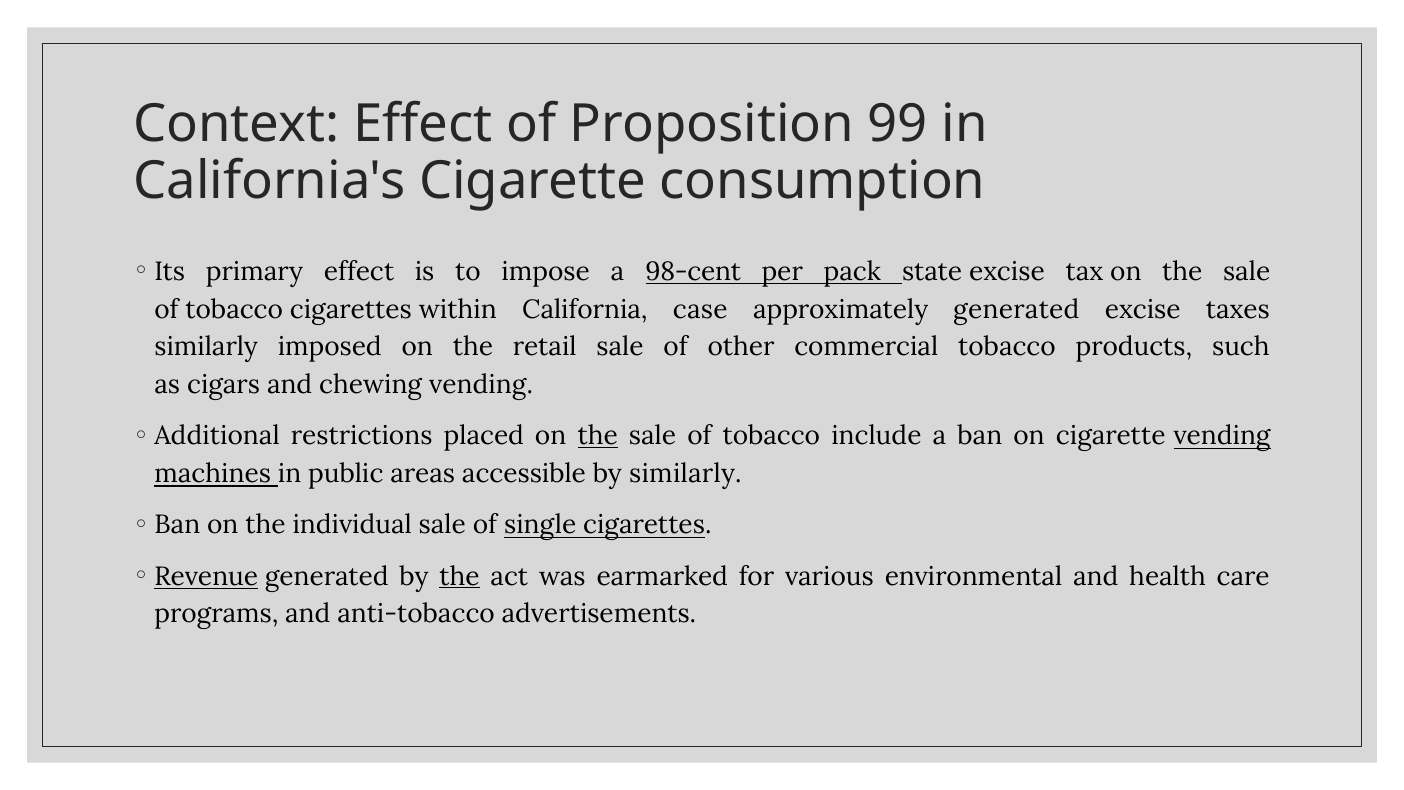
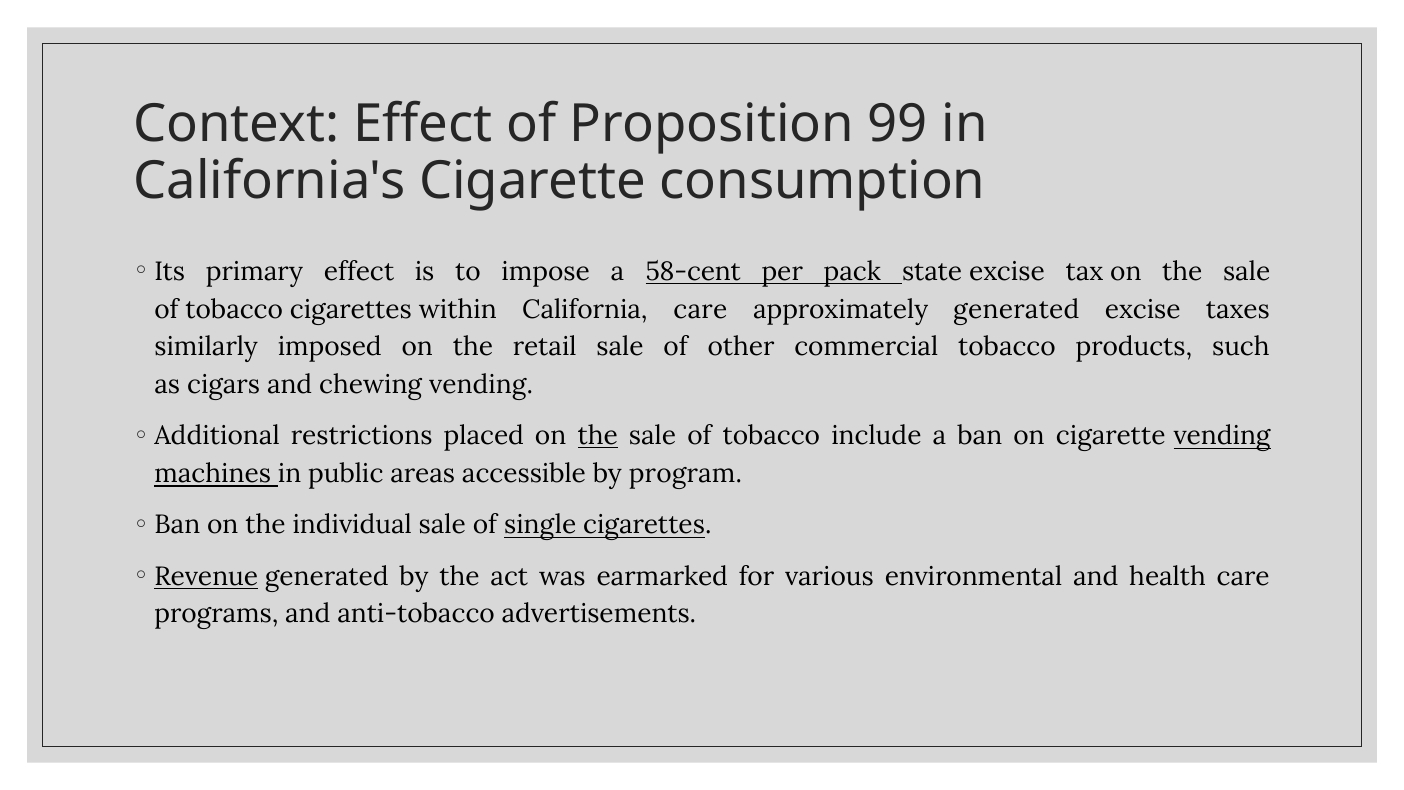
98-cent: 98-cent -> 58-cent
California case: case -> care
by similarly: similarly -> program
the at (460, 576) underline: present -> none
